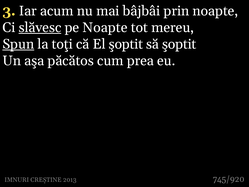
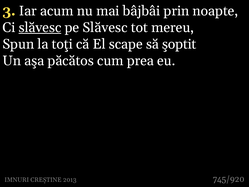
pe Noapte: Noapte -> Slăvesc
Spun underline: present -> none
El şoptit: şoptit -> scape
